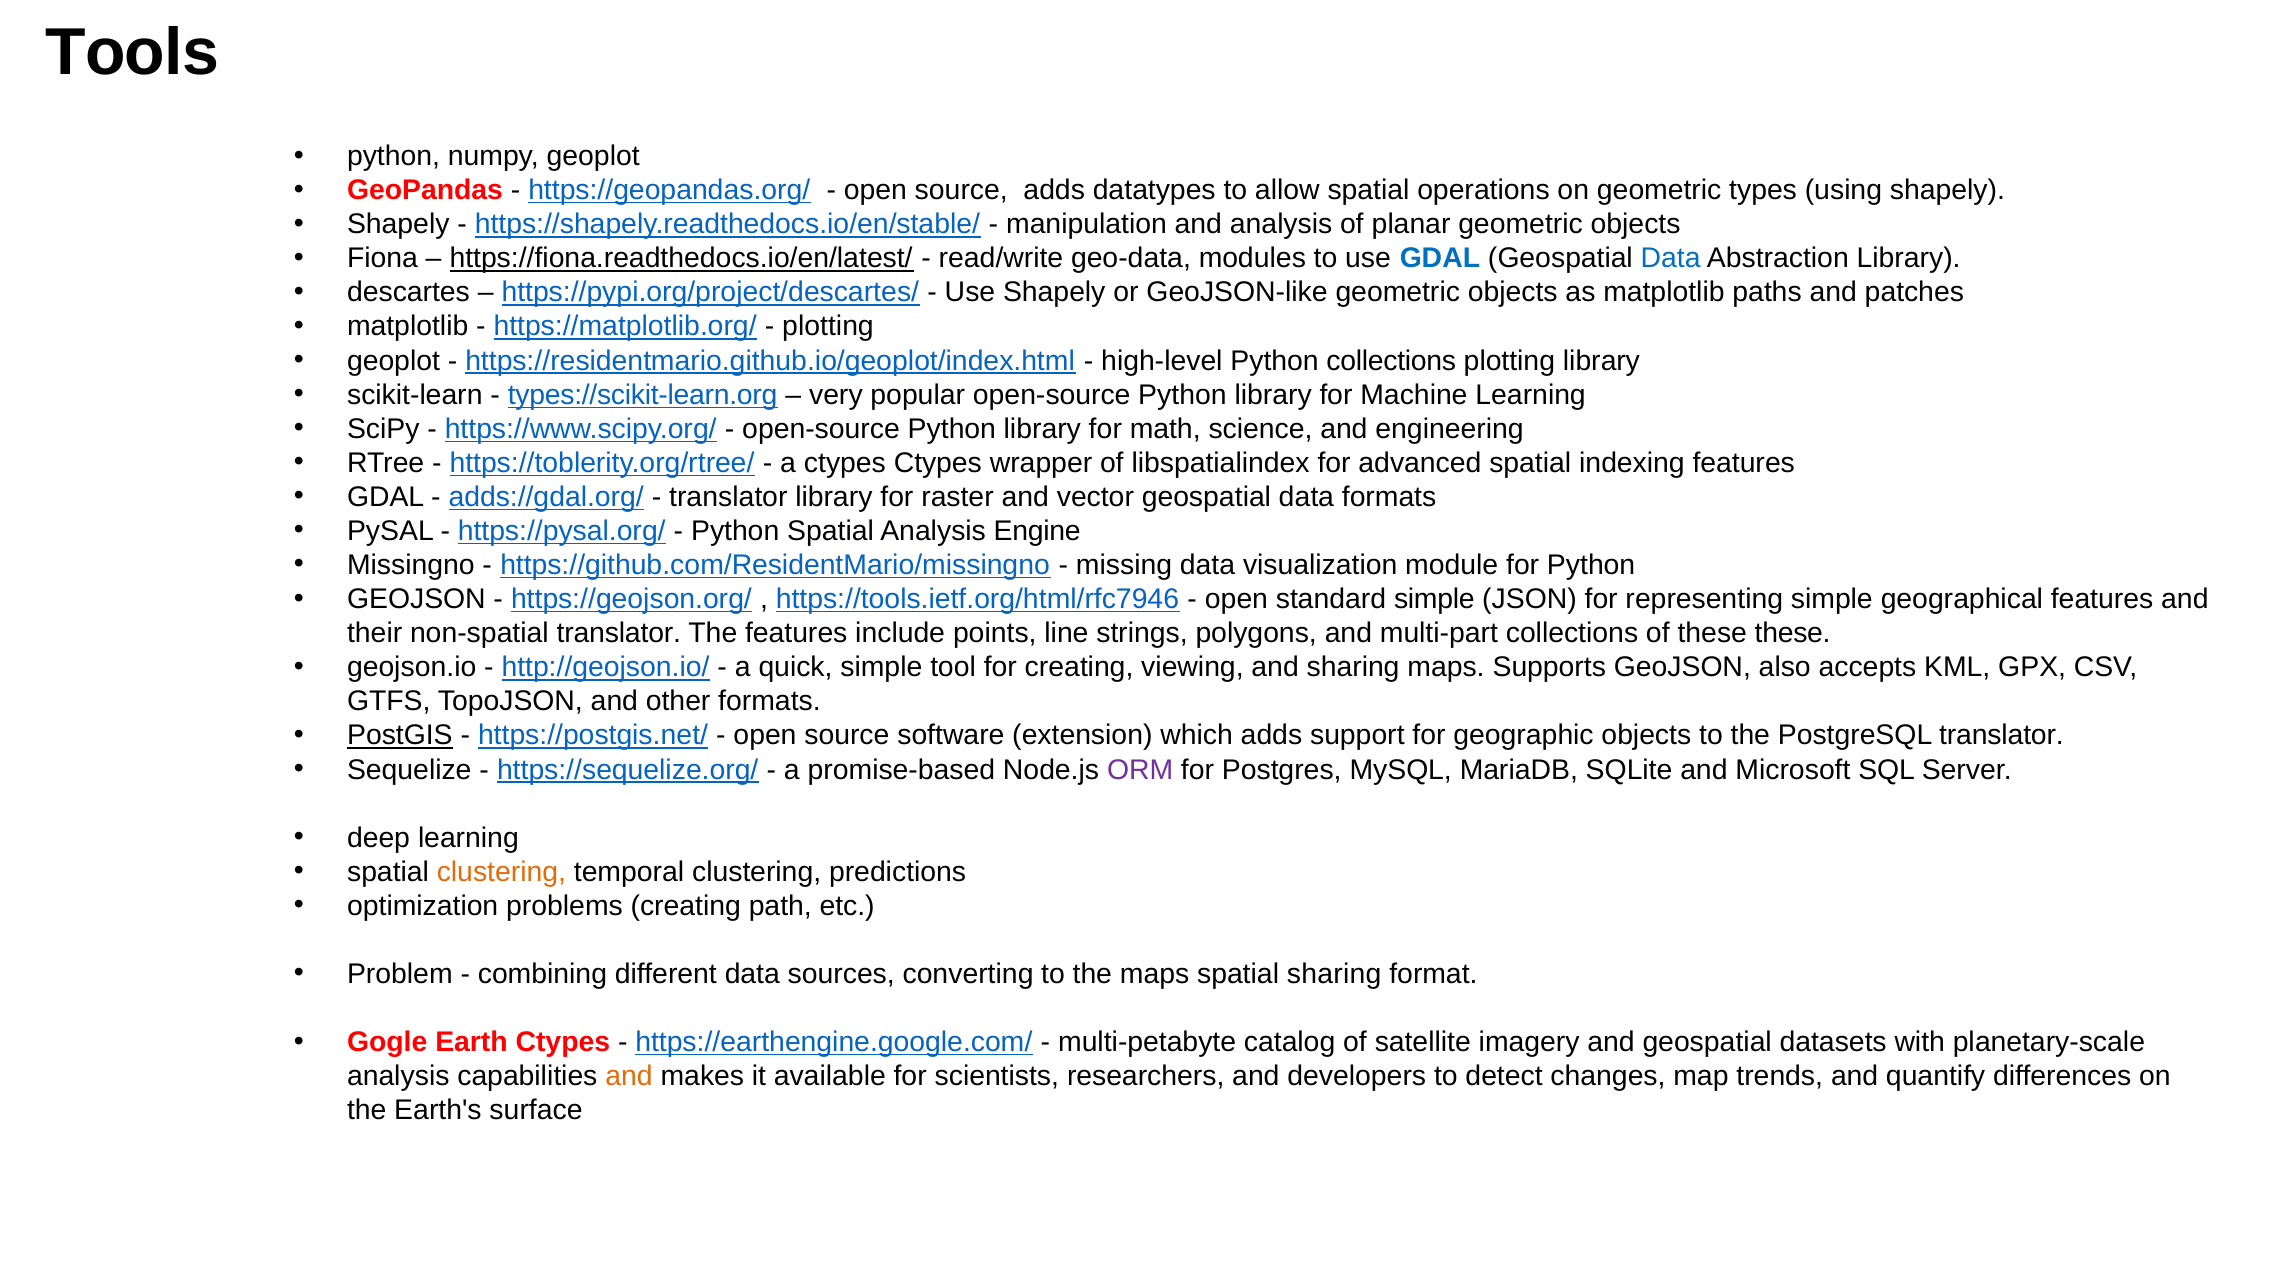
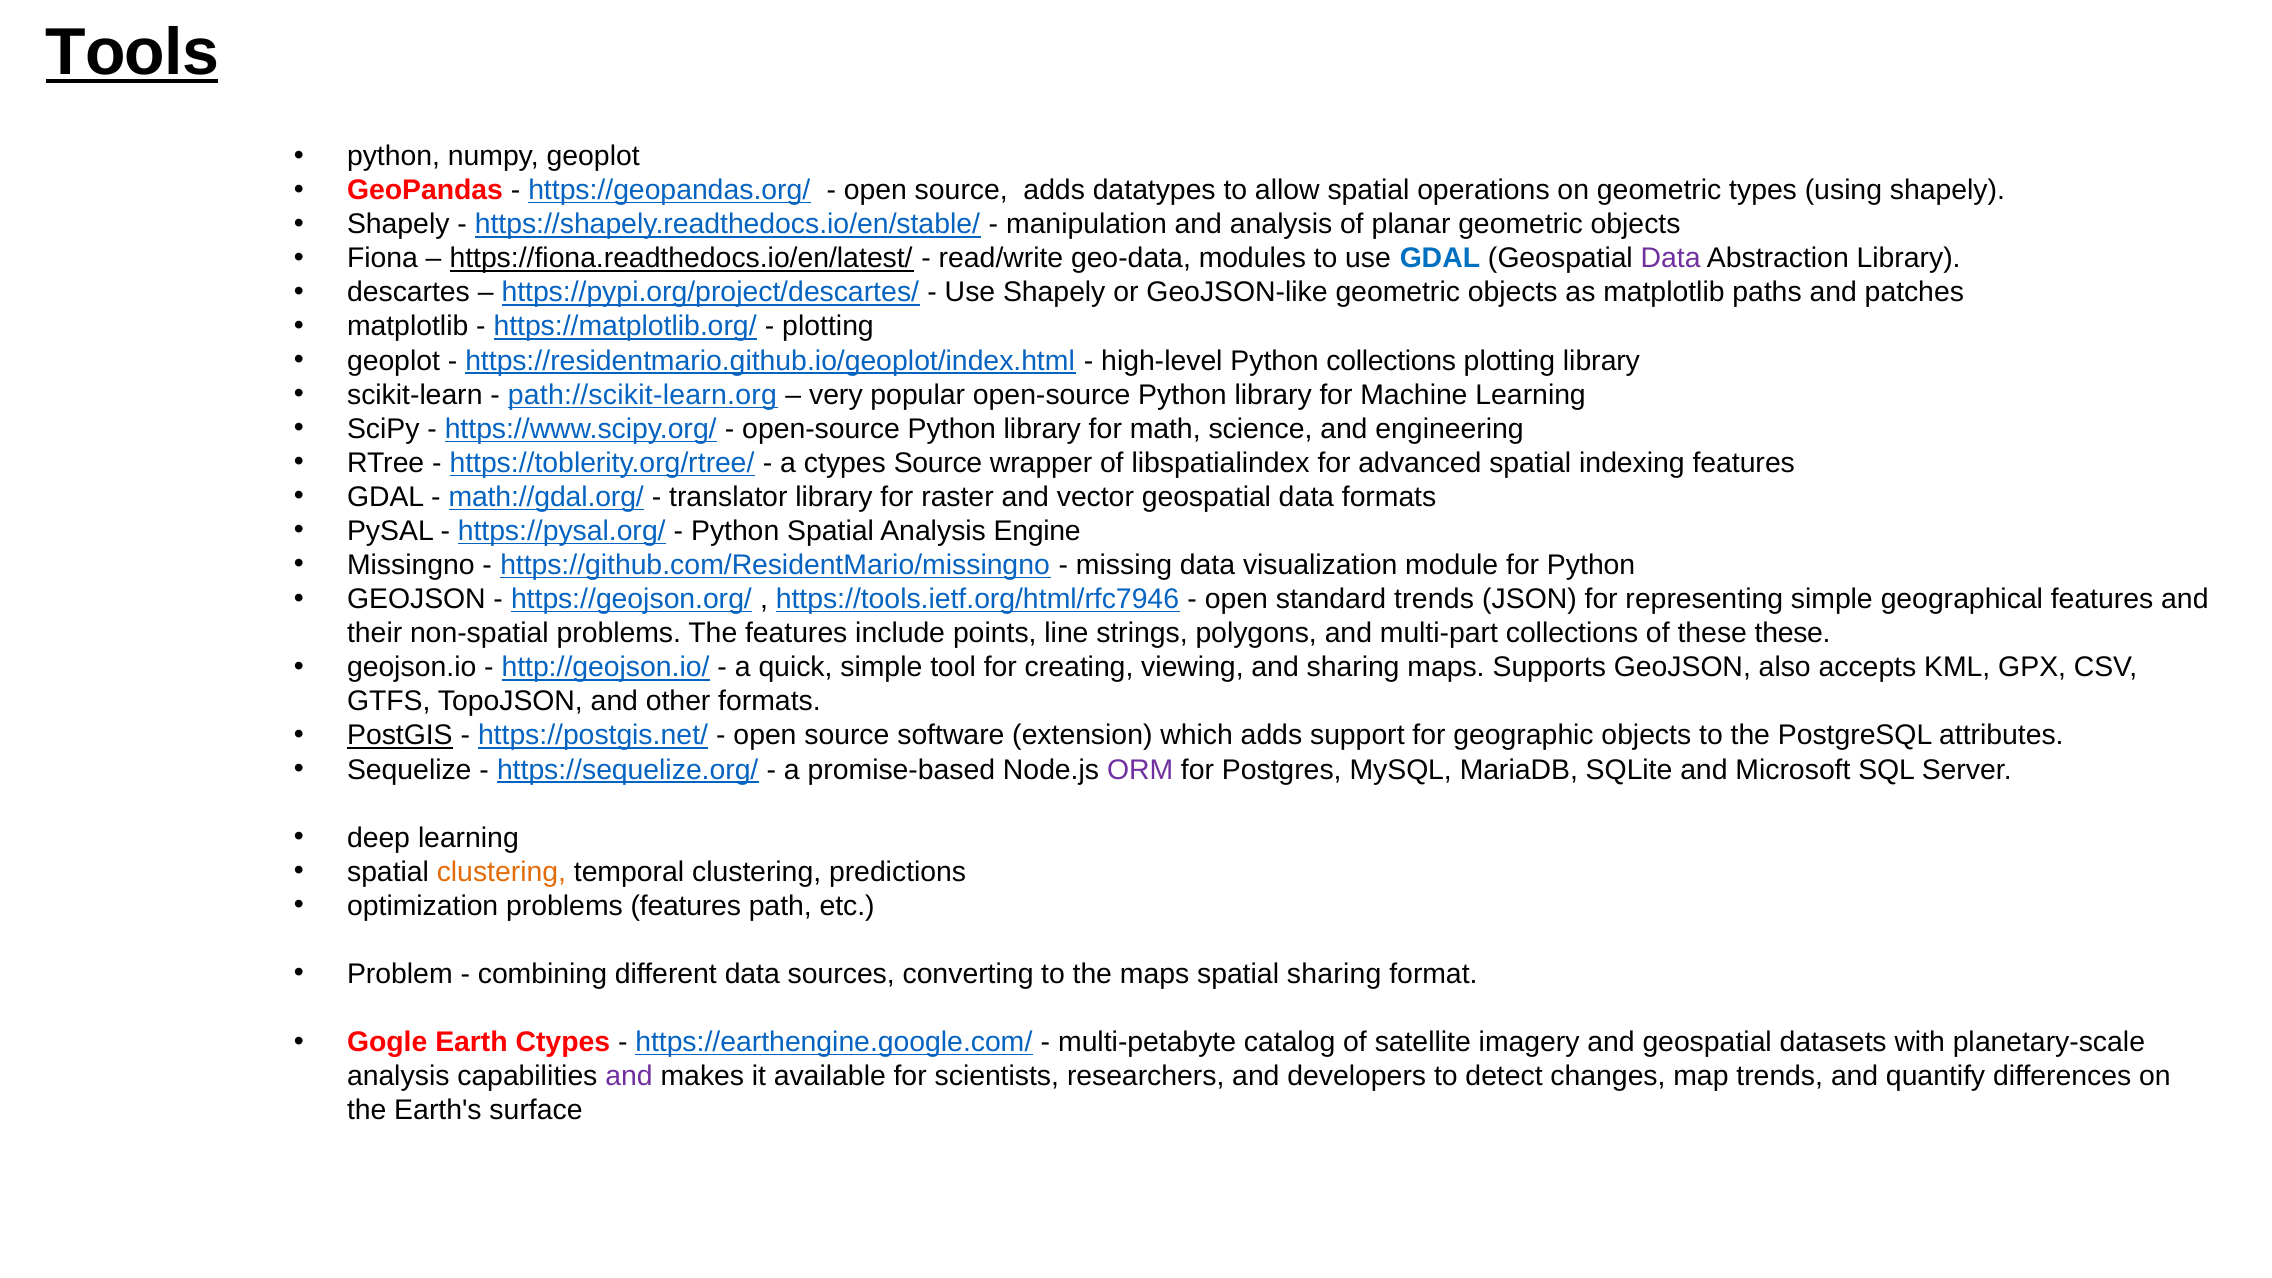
Tools underline: none -> present
Data at (1671, 258) colour: blue -> purple
types://scikit-learn.org: types://scikit-learn.org -> path://scikit-learn.org
ctypes Ctypes: Ctypes -> Source
adds://gdal.org/: adds://gdal.org/ -> math://gdal.org/
standard simple: simple -> trends
non-spatial translator: translator -> problems
PostgreSQL translator: translator -> attributes
problems creating: creating -> features
and at (629, 1076) colour: orange -> purple
